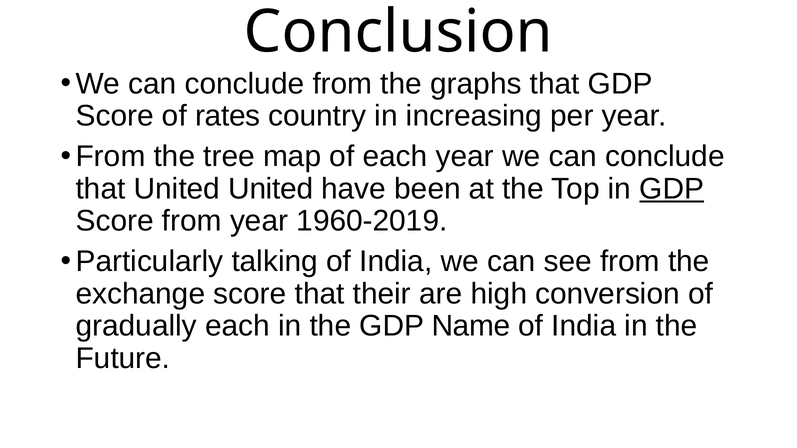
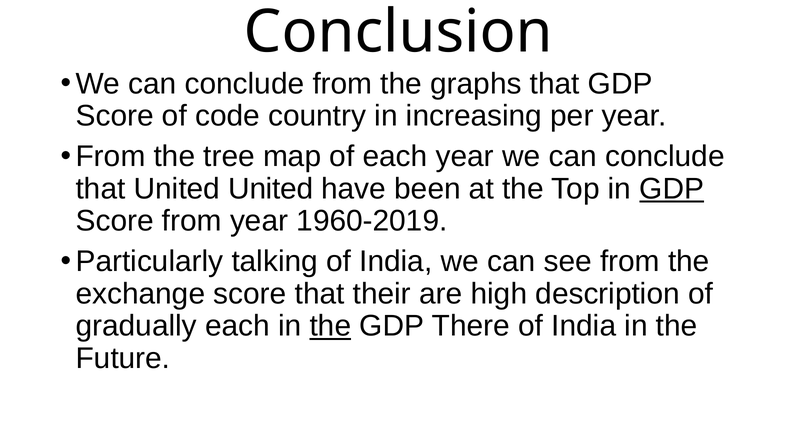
rates: rates -> code
conversion: conversion -> description
the at (330, 326) underline: none -> present
Name: Name -> There
